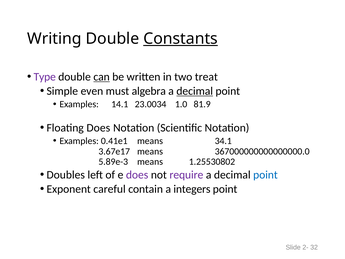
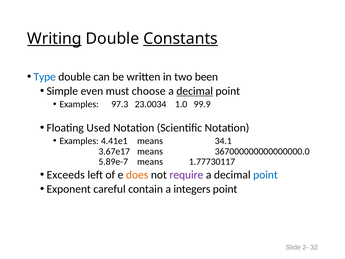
Writing underline: none -> present
Type colour: purple -> blue
can underline: present -> none
treat: treat -> been
algebra: algebra -> choose
14.1: 14.1 -> 97.3
81.9: 81.9 -> 99.9
Floating Does: Does -> Used
0.41e1: 0.41e1 -> 4.41e1
5.89e-3: 5.89e-3 -> 5.89e-7
1.25530802: 1.25530802 -> 1.77730117
Doubles: Doubles -> Exceeds
does at (137, 175) colour: purple -> orange
